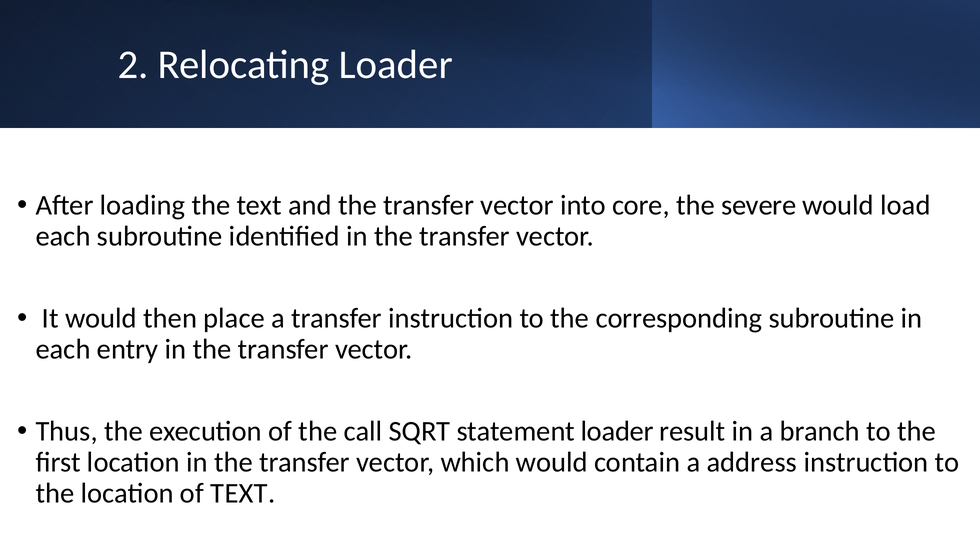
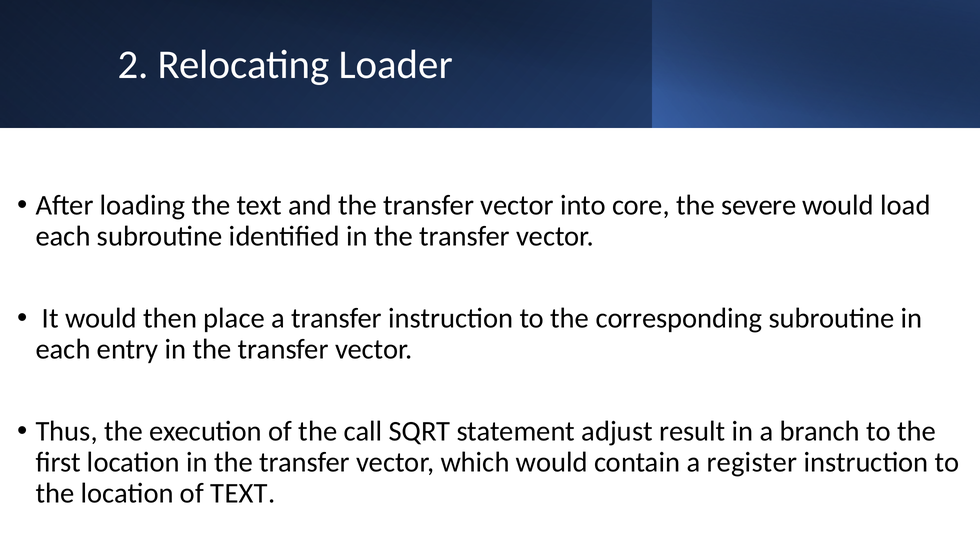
statement loader: loader -> adjust
address: address -> register
